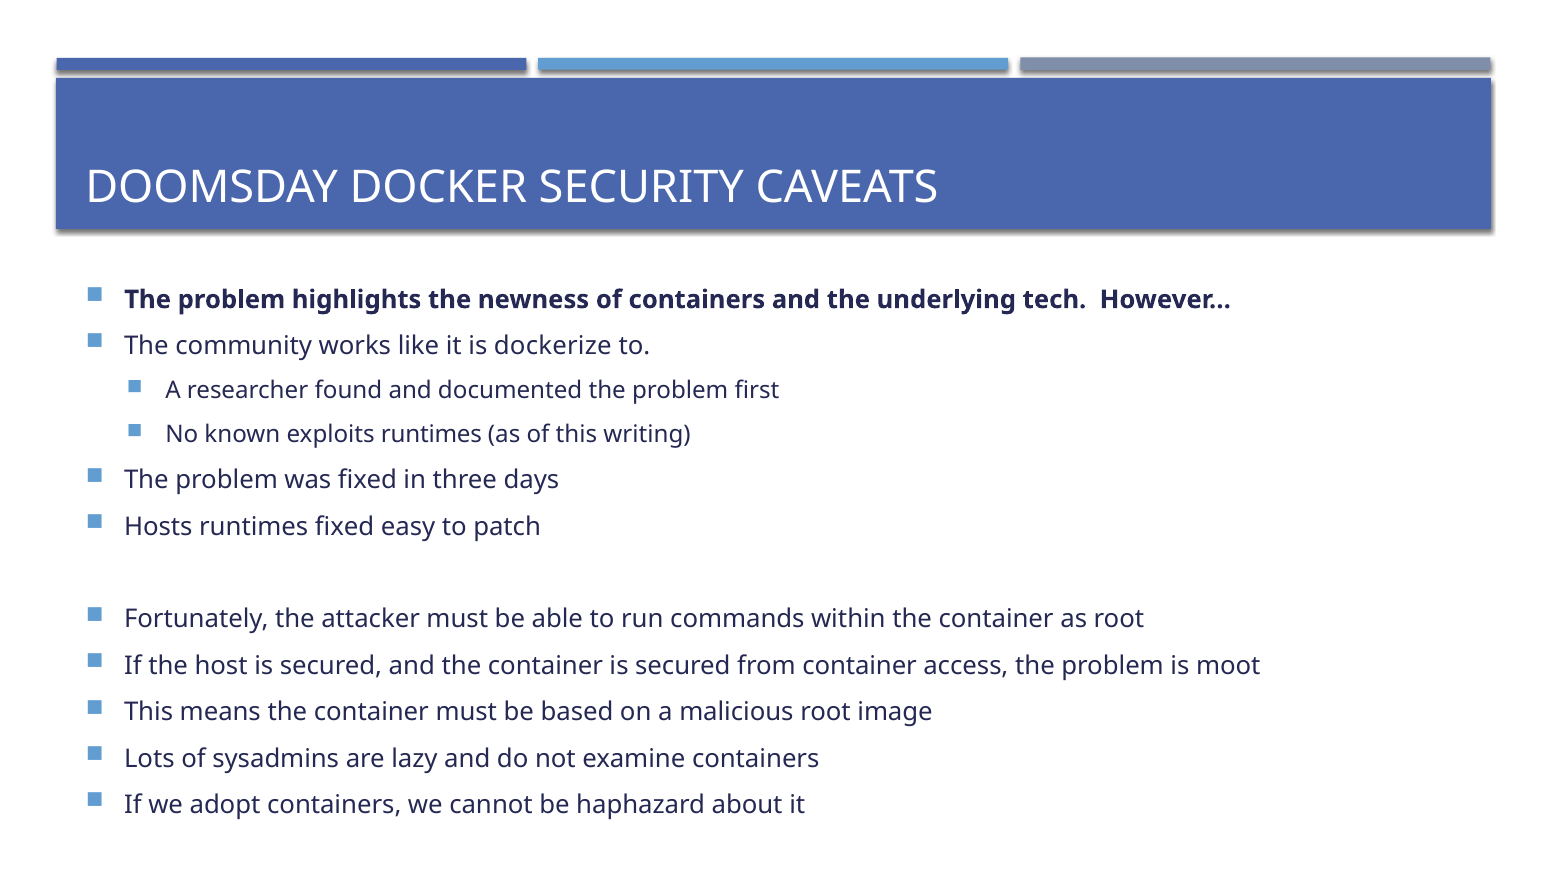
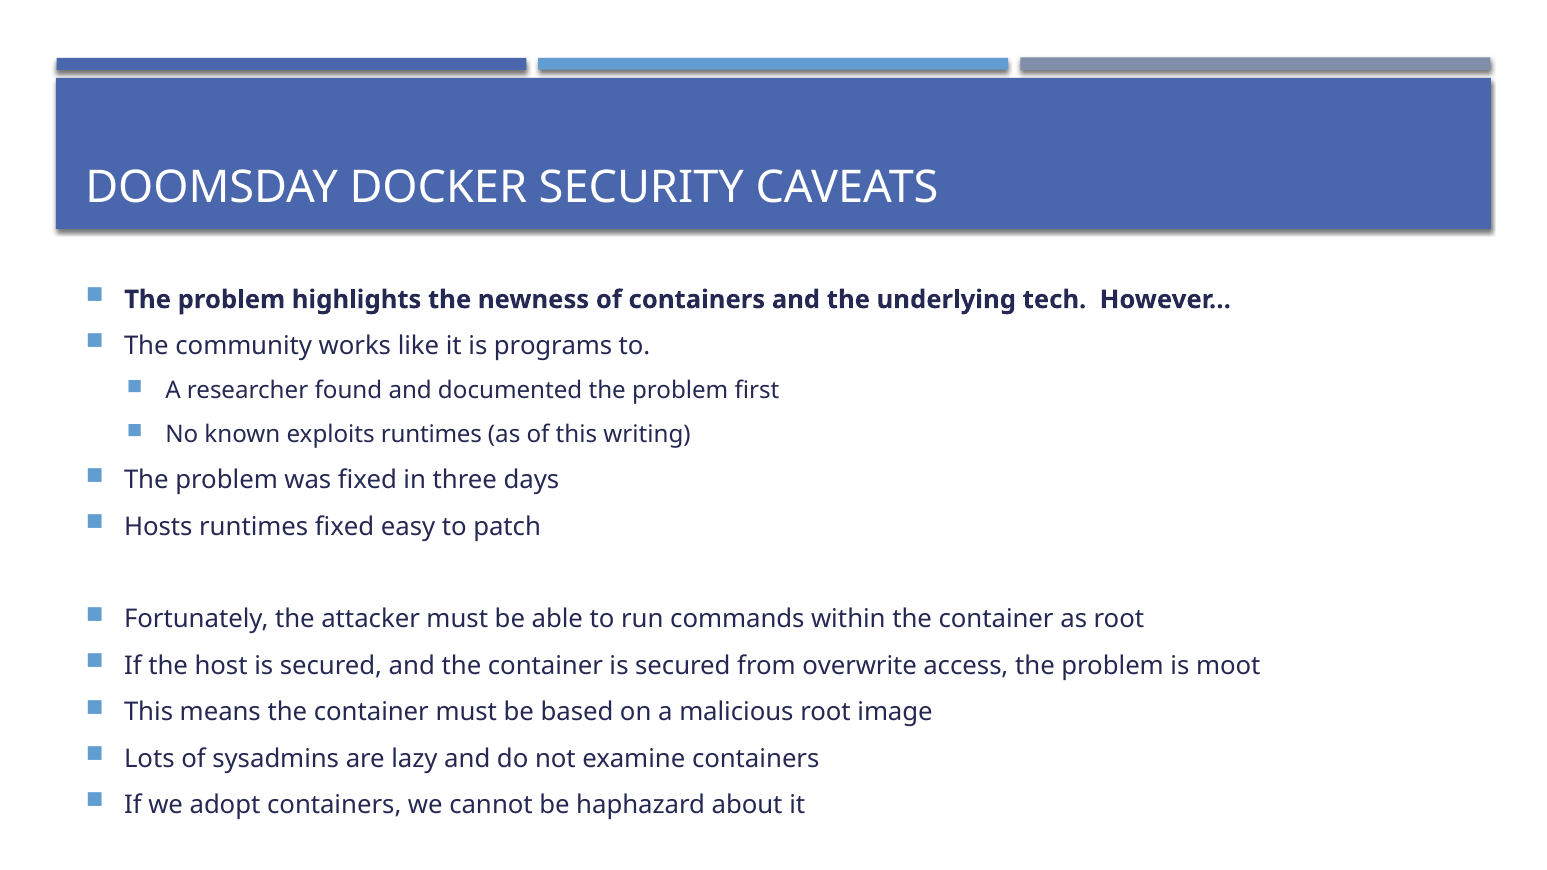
dockerize: dockerize -> programs
from container: container -> overwrite
